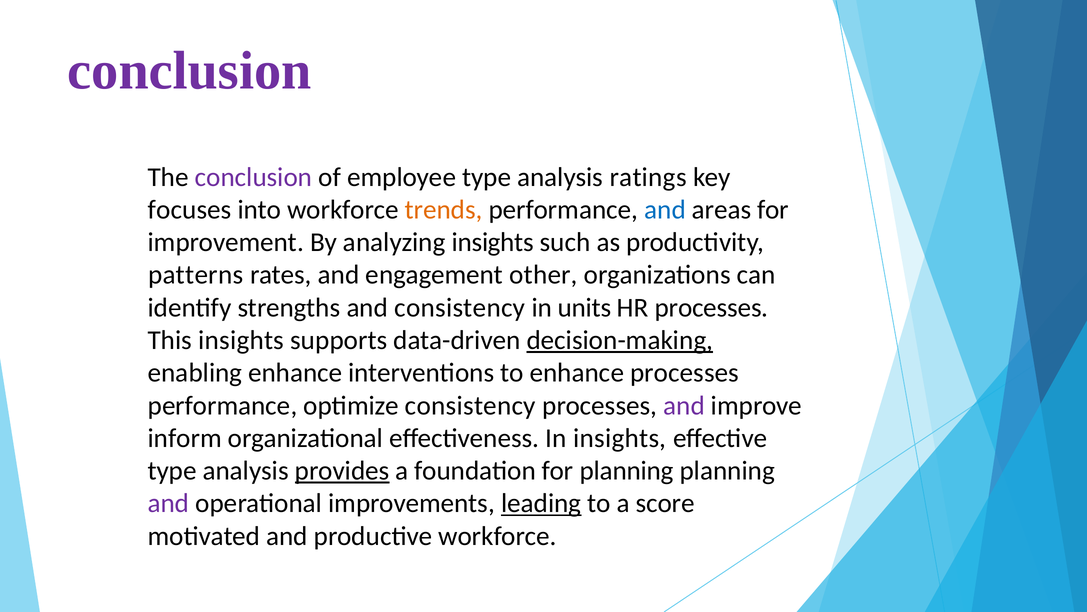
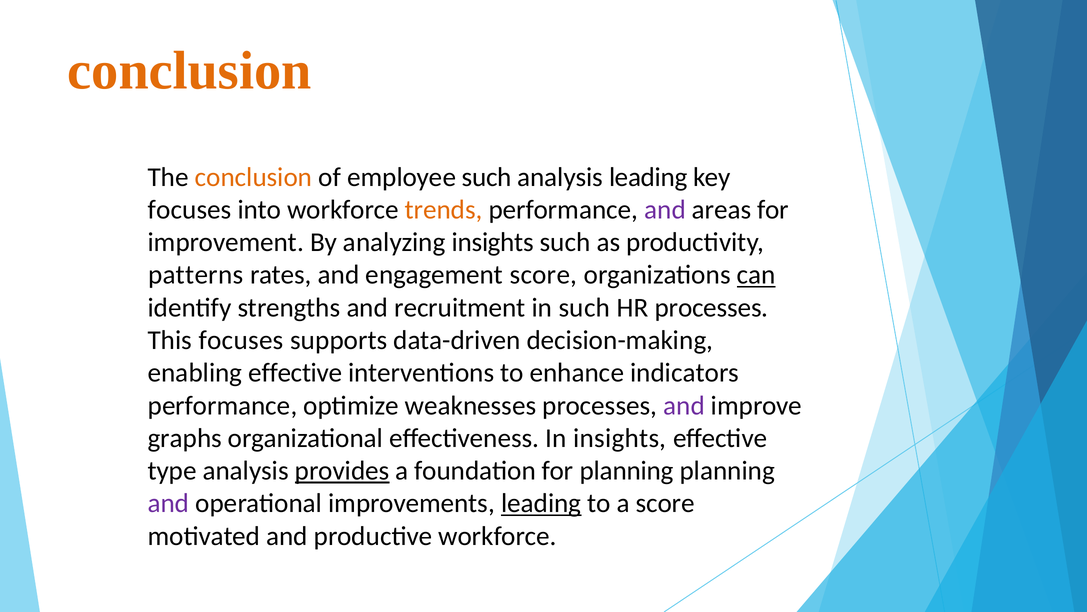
conclusion at (189, 71) colour: purple -> orange
conclusion at (254, 177) colour: purple -> orange
employee type: type -> such
analysis ratings: ratings -> leading
and at (665, 210) colour: blue -> purple
engagement other: other -> score
can underline: none -> present
and consistency: consistency -> recruitment
in units: units -> such
This insights: insights -> focuses
decision-making underline: present -> none
enabling enhance: enhance -> effective
enhance processes: processes -> indicators
optimize consistency: consistency -> weaknesses
inform: inform -> graphs
